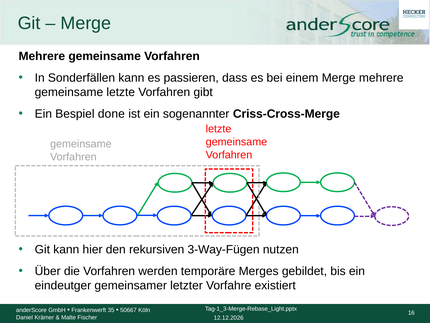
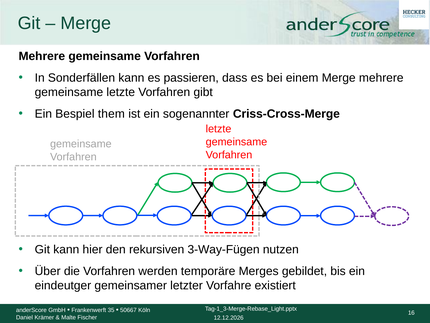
done: done -> them
